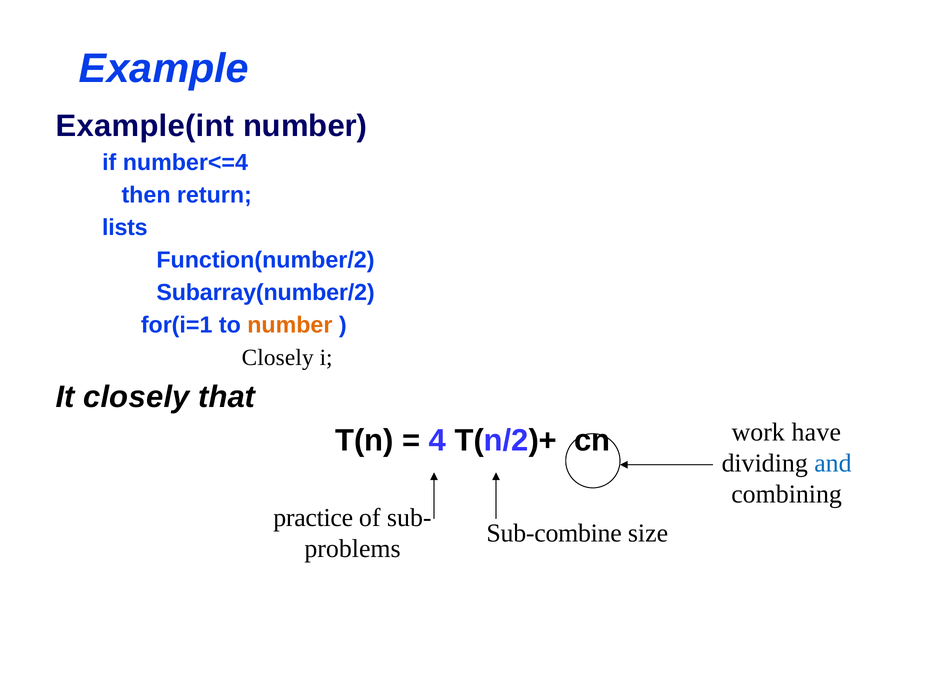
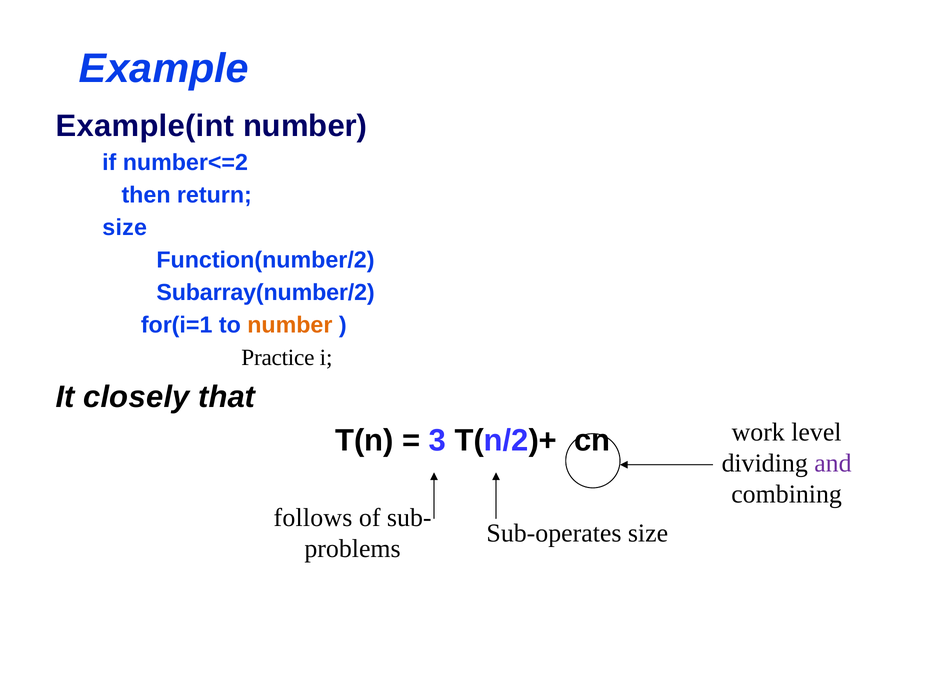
number<=4: number<=4 -> number<=2
lists at (125, 228): lists -> size
Closely at (278, 358): Closely -> Practice
have: have -> level
4: 4 -> 3
and colour: blue -> purple
practice: practice -> follows
Sub-combine: Sub-combine -> Sub-operates
